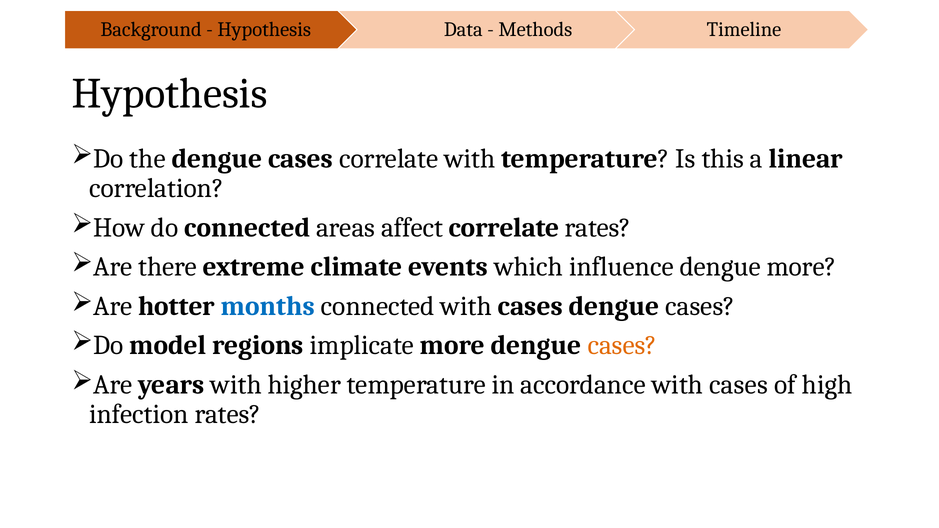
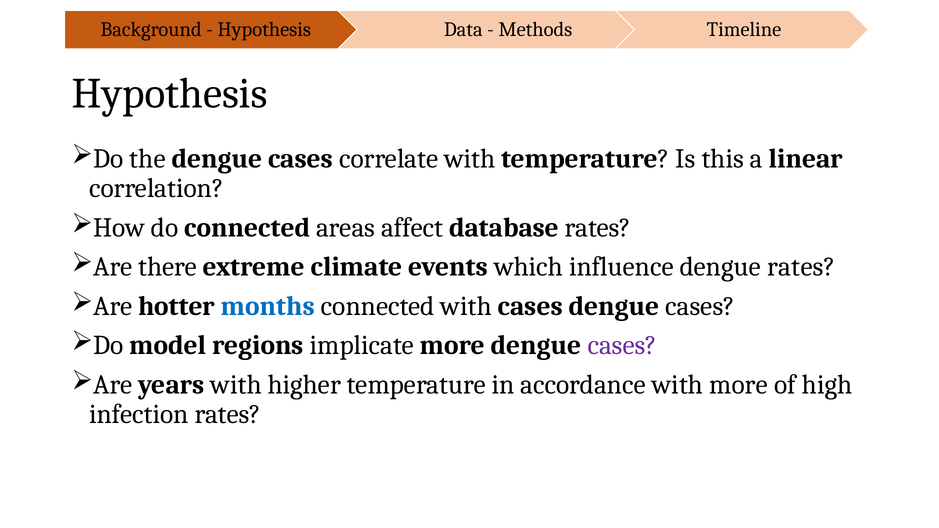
affect correlate: correlate -> database
dengue more: more -> rates
cases at (622, 345) colour: orange -> purple
accordance with cases: cases -> more
